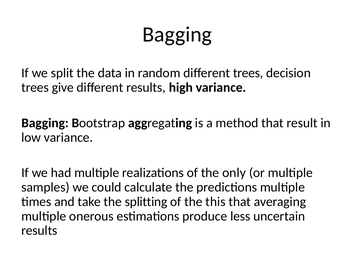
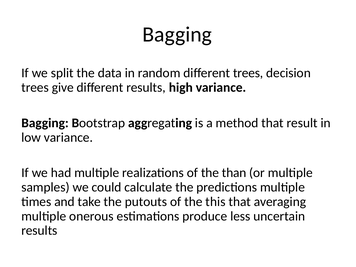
only: only -> than
splitting: splitting -> putouts
